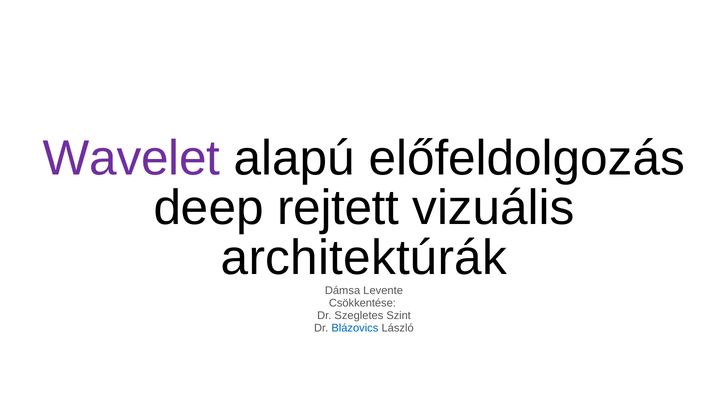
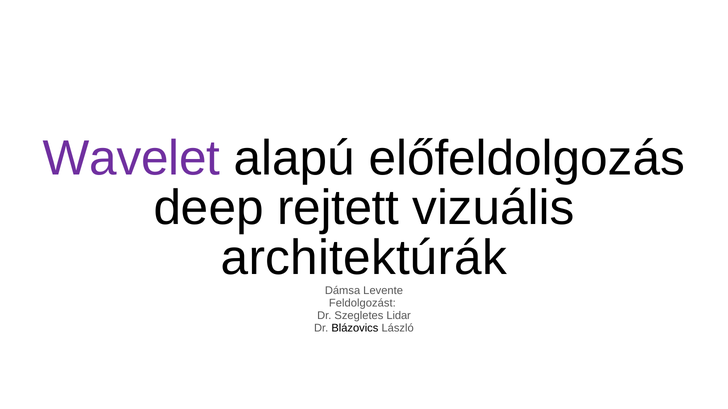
Csökkentése: Csökkentése -> Feldolgozást
Szint: Szint -> Lidar
Blázovics colour: blue -> black
